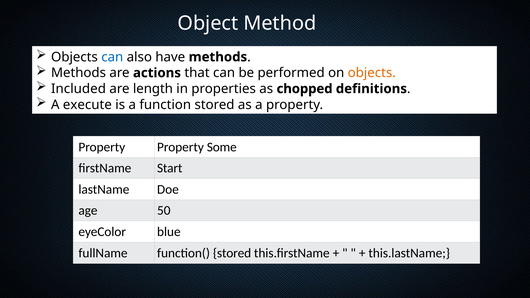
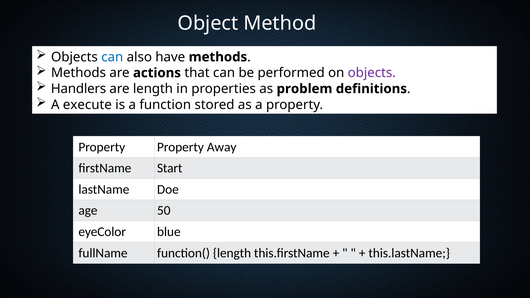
objects at (372, 73) colour: orange -> purple
Included: Included -> Handlers
chopped: chopped -> problem
Some: Some -> Away
function( stored: stored -> length
